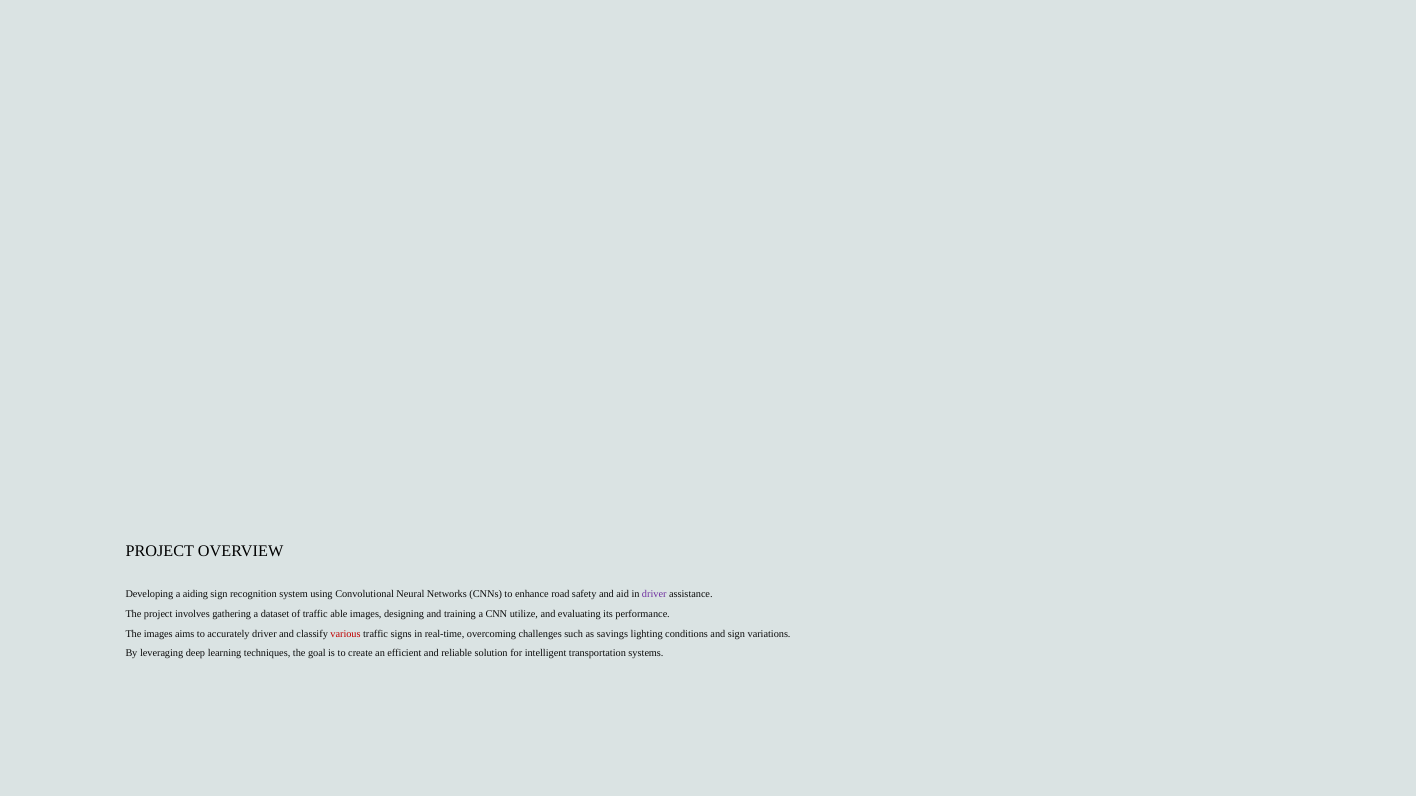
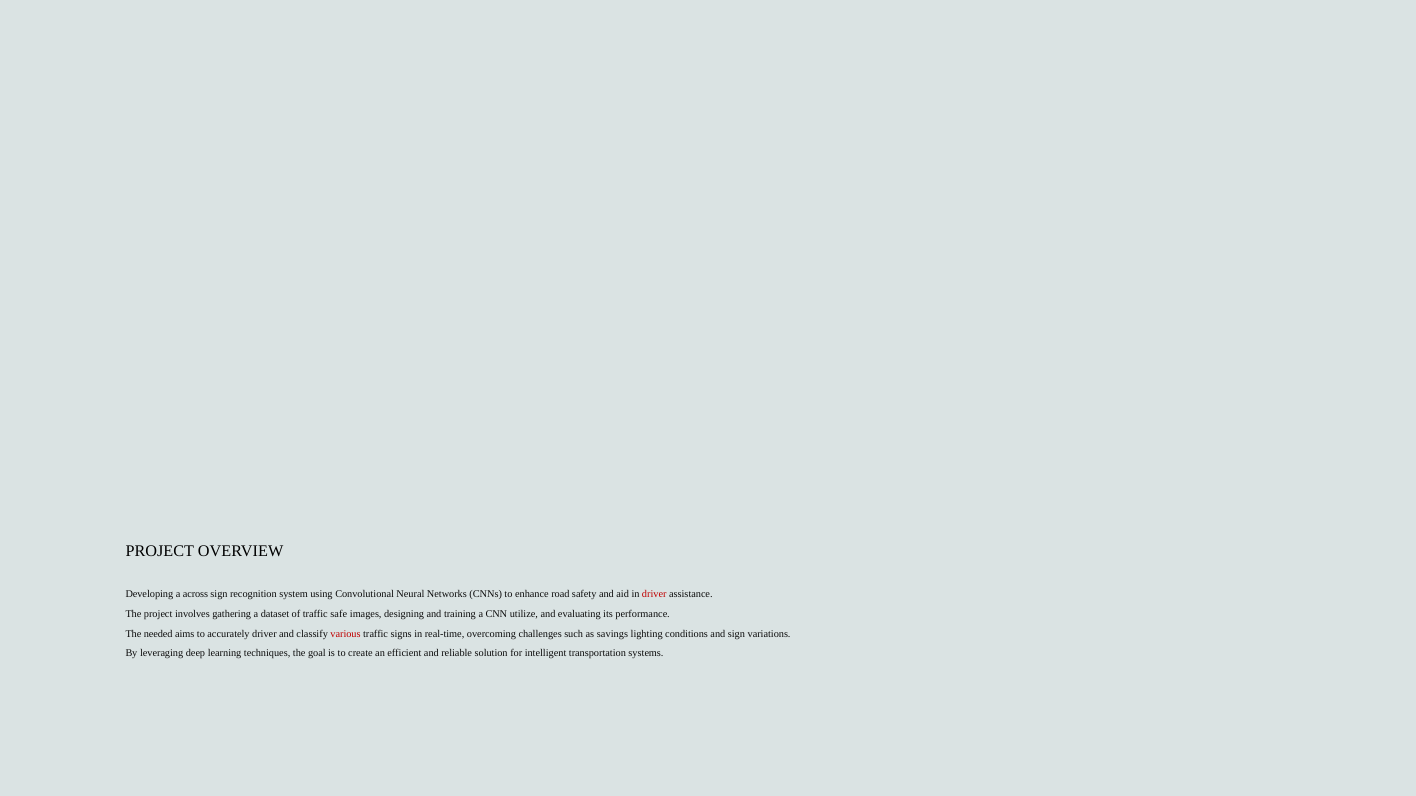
aiding: aiding -> across
driver at (654, 594) colour: purple -> red
able: able -> safe
The images: images -> needed
